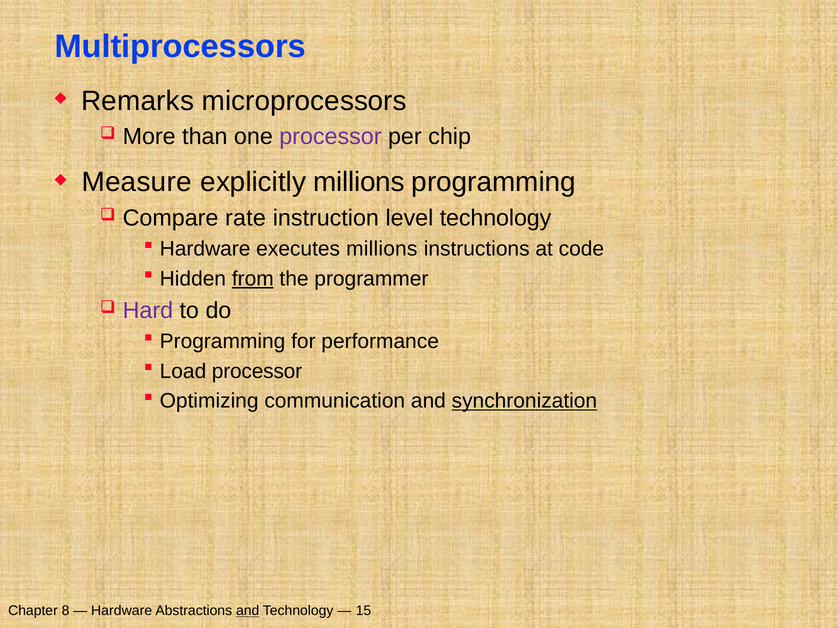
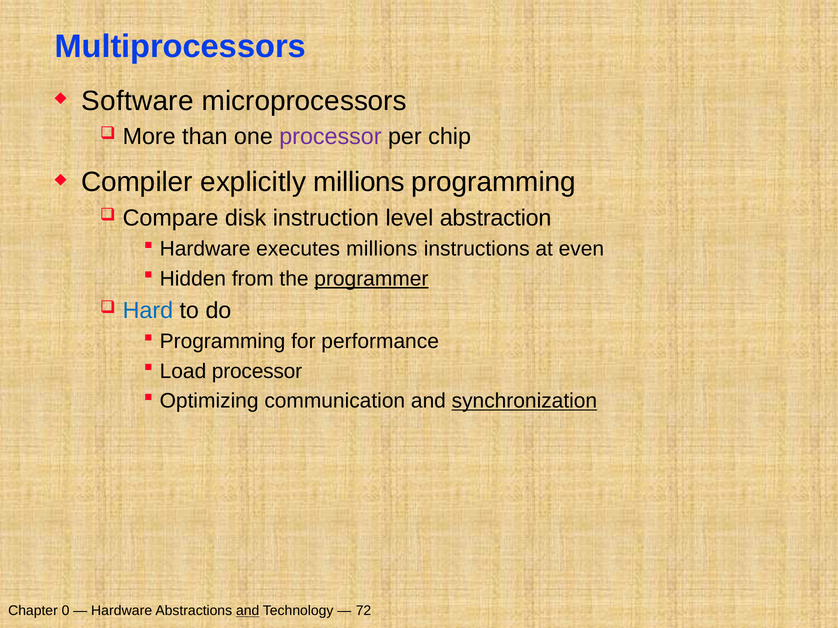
Remarks: Remarks -> Software
Measure: Measure -> Compiler
rate: rate -> disk
level technology: technology -> abstraction
code: code -> even
from underline: present -> none
programmer underline: none -> present
Hard colour: purple -> blue
8: 8 -> 0
15: 15 -> 72
